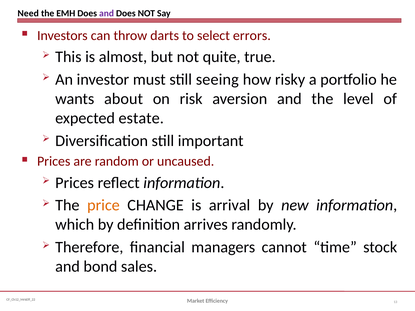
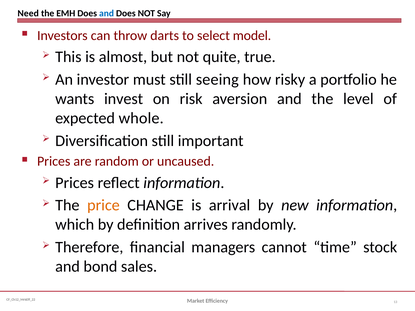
and at (107, 13) colour: purple -> blue
errors: errors -> model
about: about -> invest
estate: estate -> whole
